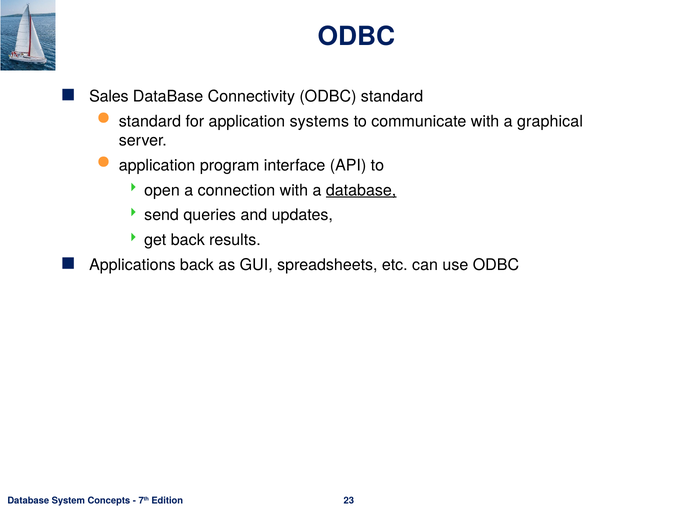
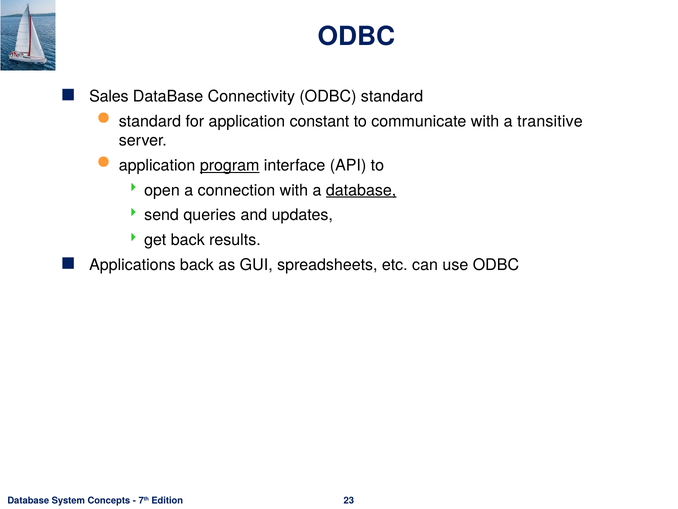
systems: systems -> constant
graphical: graphical -> transitive
program underline: none -> present
